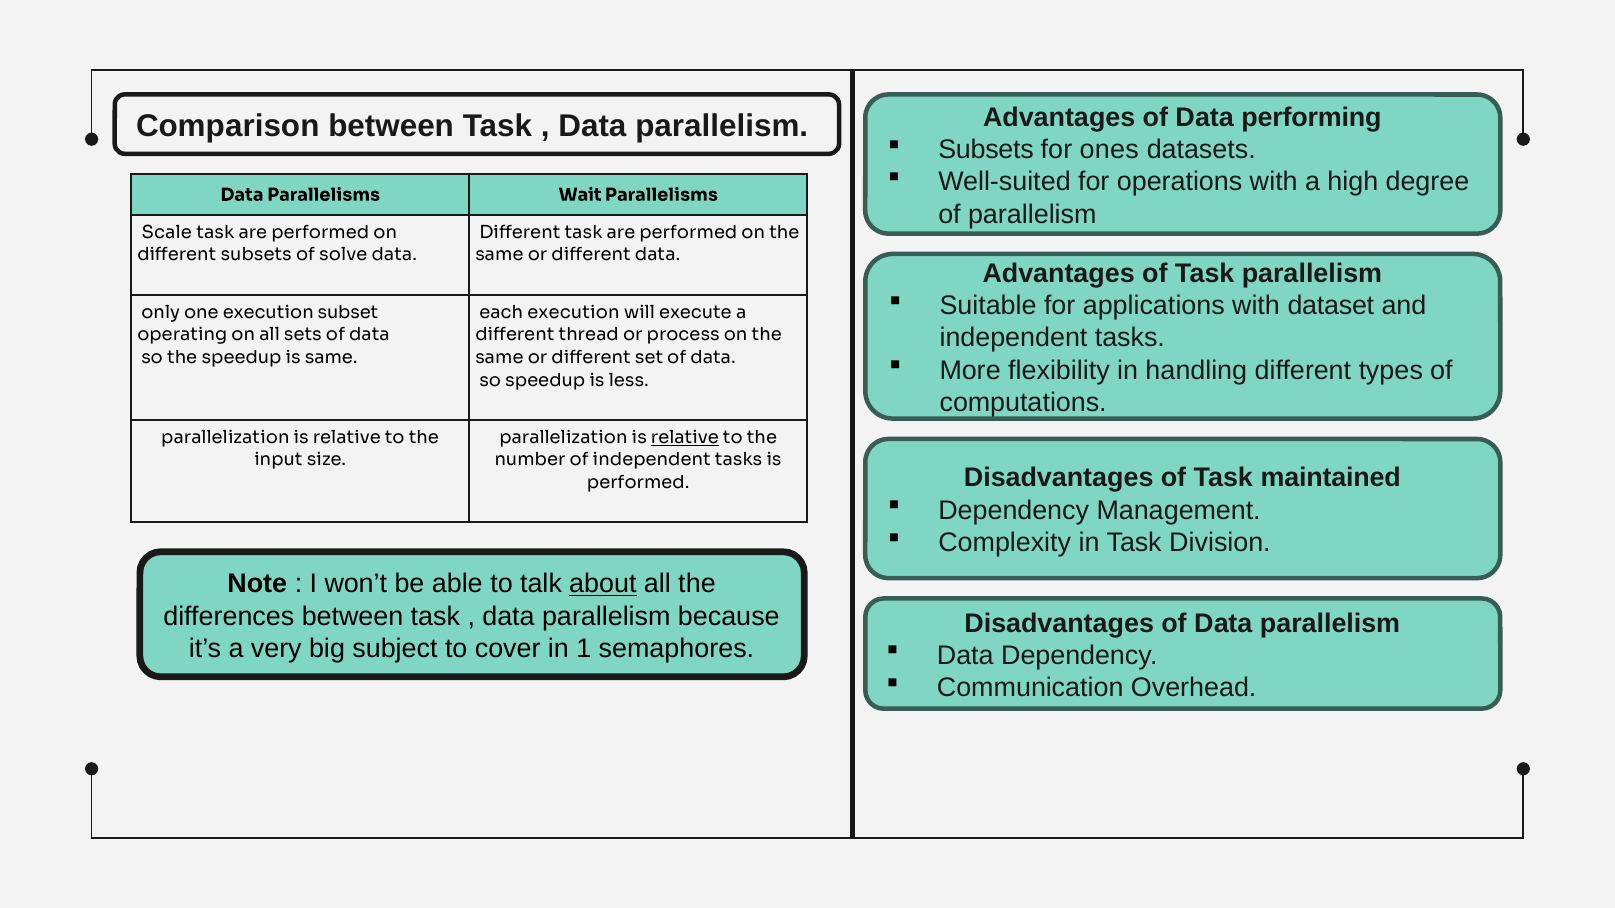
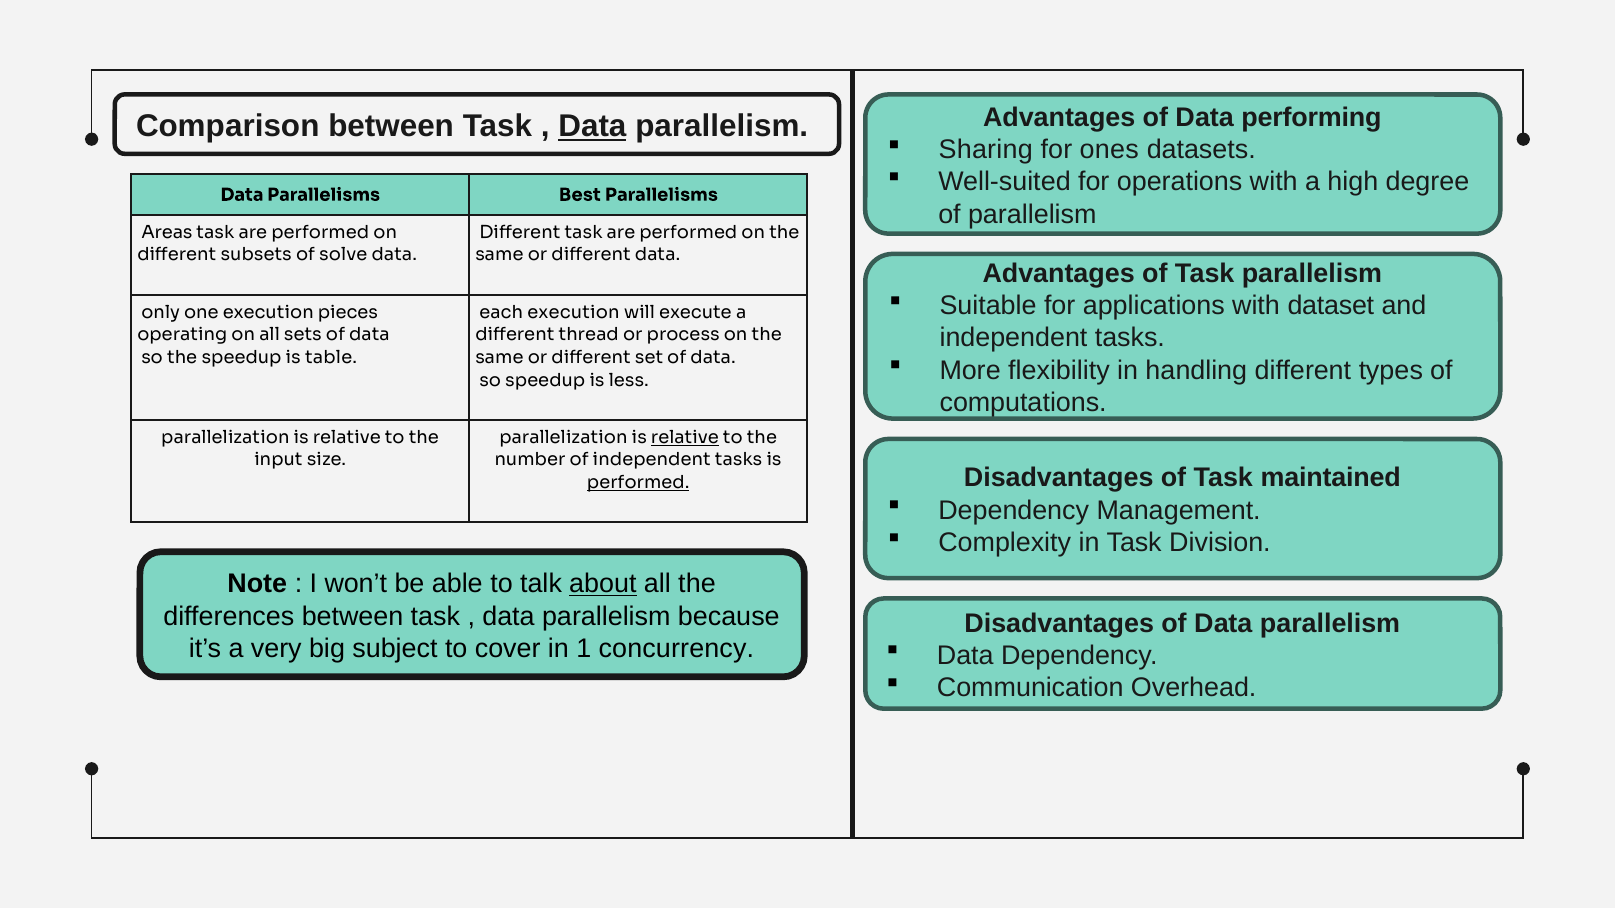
Data at (592, 126) underline: none -> present
Subsets at (986, 150): Subsets -> Sharing
Wait: Wait -> Best
Scale: Scale -> Areas
subset: subset -> pieces
is same: same -> table
performed at (638, 483) underline: none -> present
semaphores: semaphores -> concurrency
